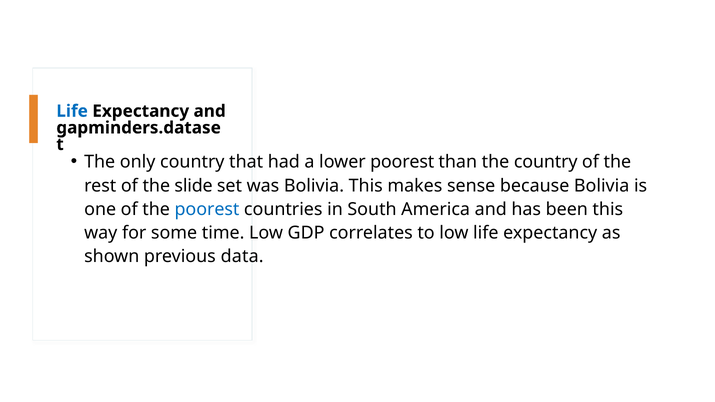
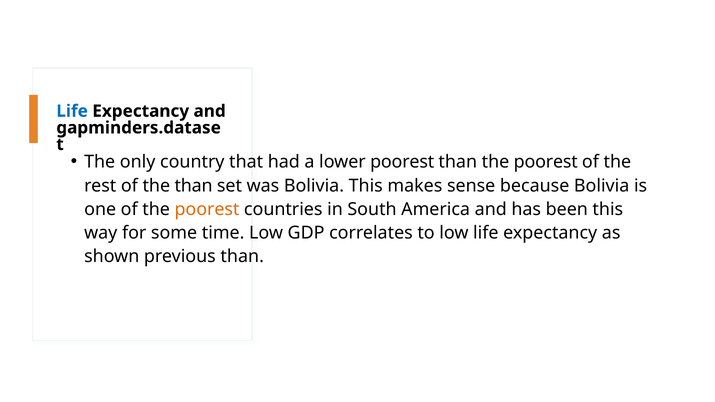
than the country: country -> poorest
the slide: slide -> than
poorest at (207, 209) colour: blue -> orange
previous data: data -> than
